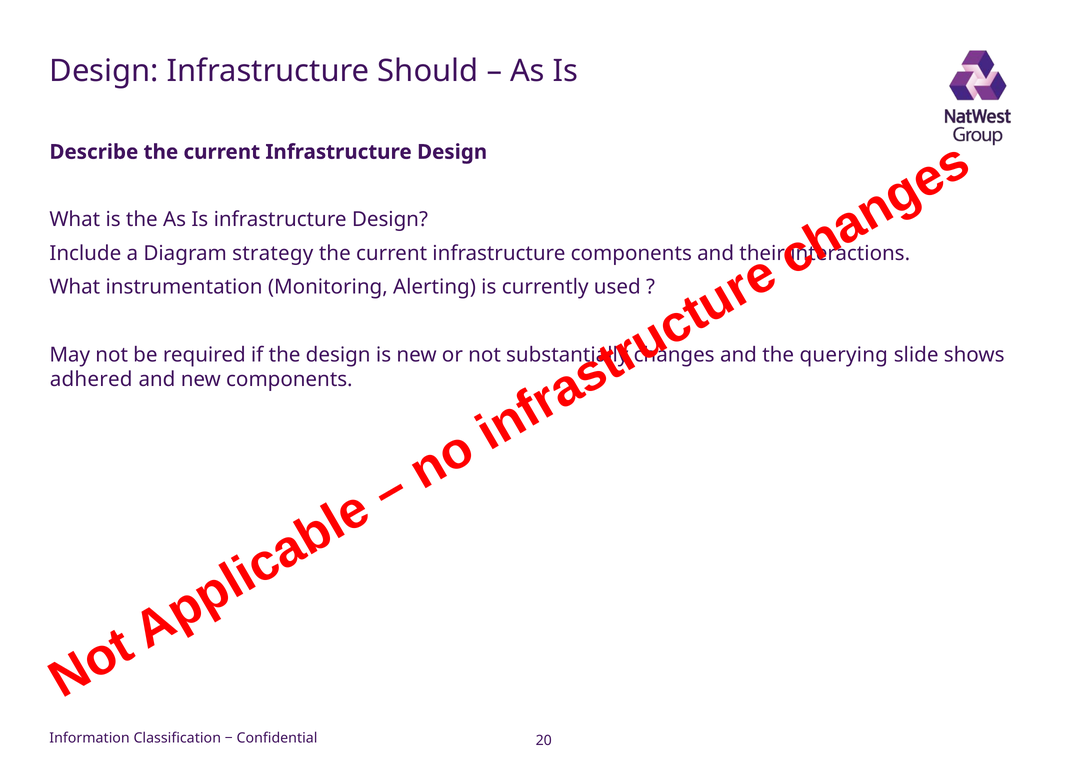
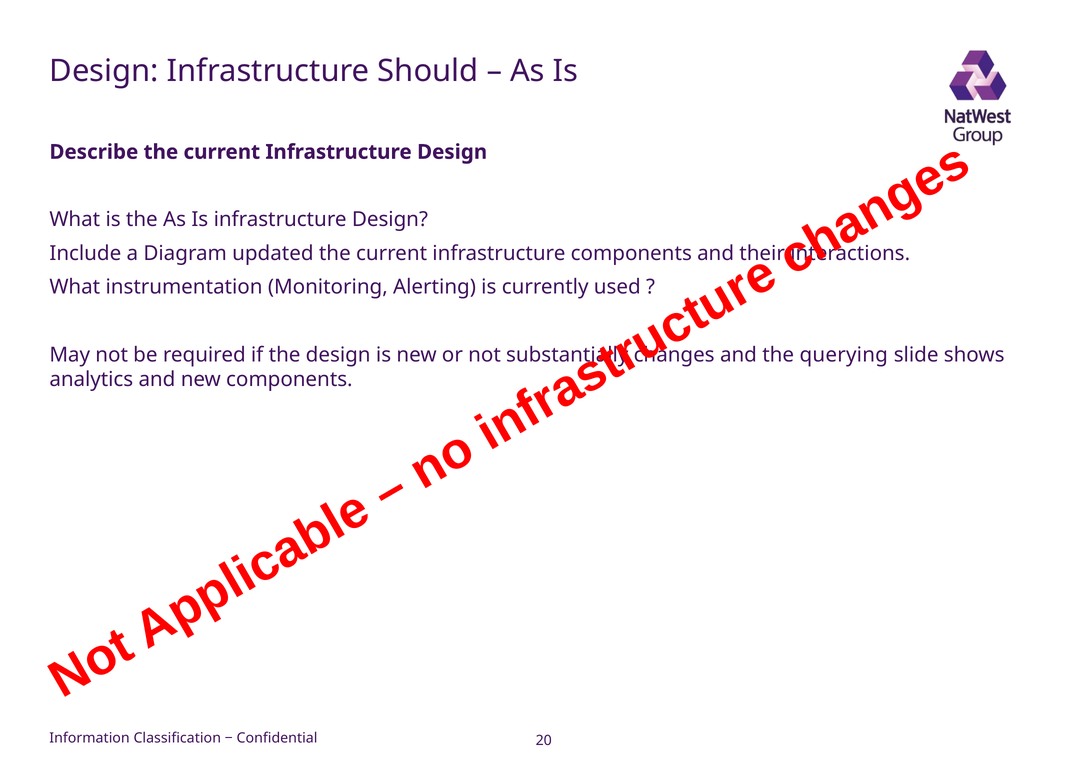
strategy: strategy -> updated
adhered: adhered -> analytics
